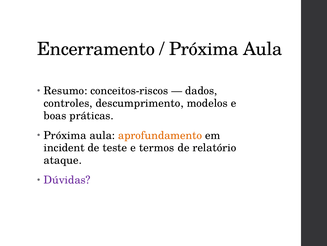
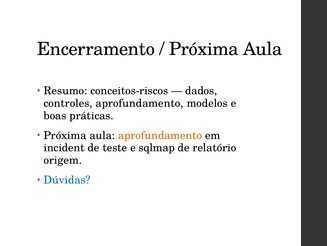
controles descumprimento: descumprimento -> aprofundamento
termos: termos -> sqlmap
ataque: ataque -> origem
Dúvidas colour: purple -> blue
